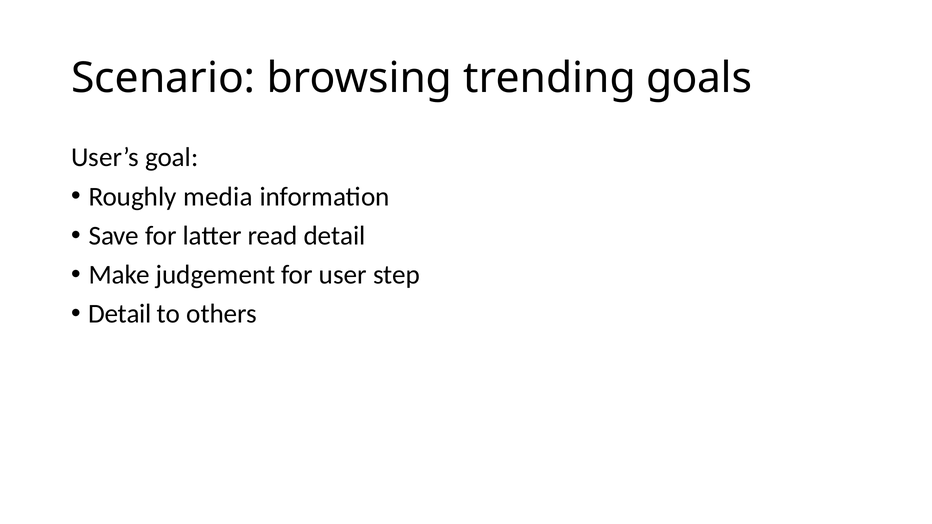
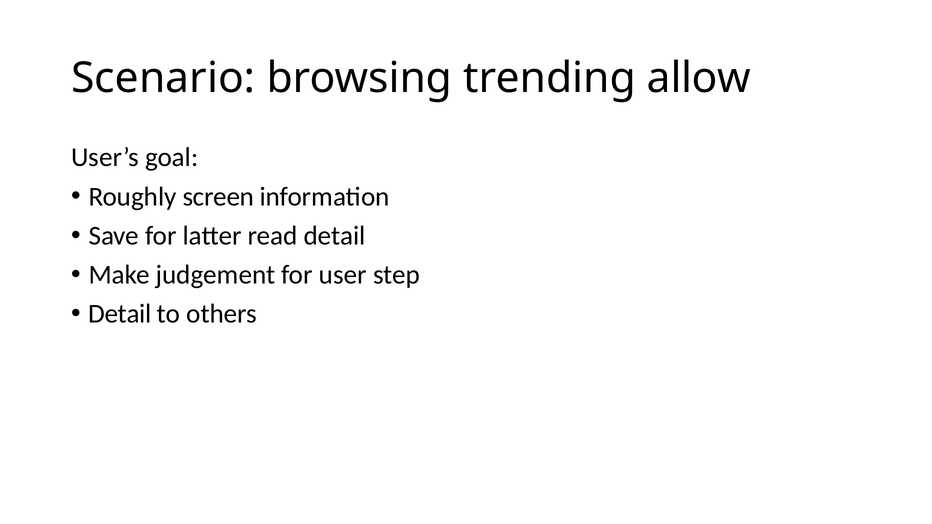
goals: goals -> allow
media: media -> screen
